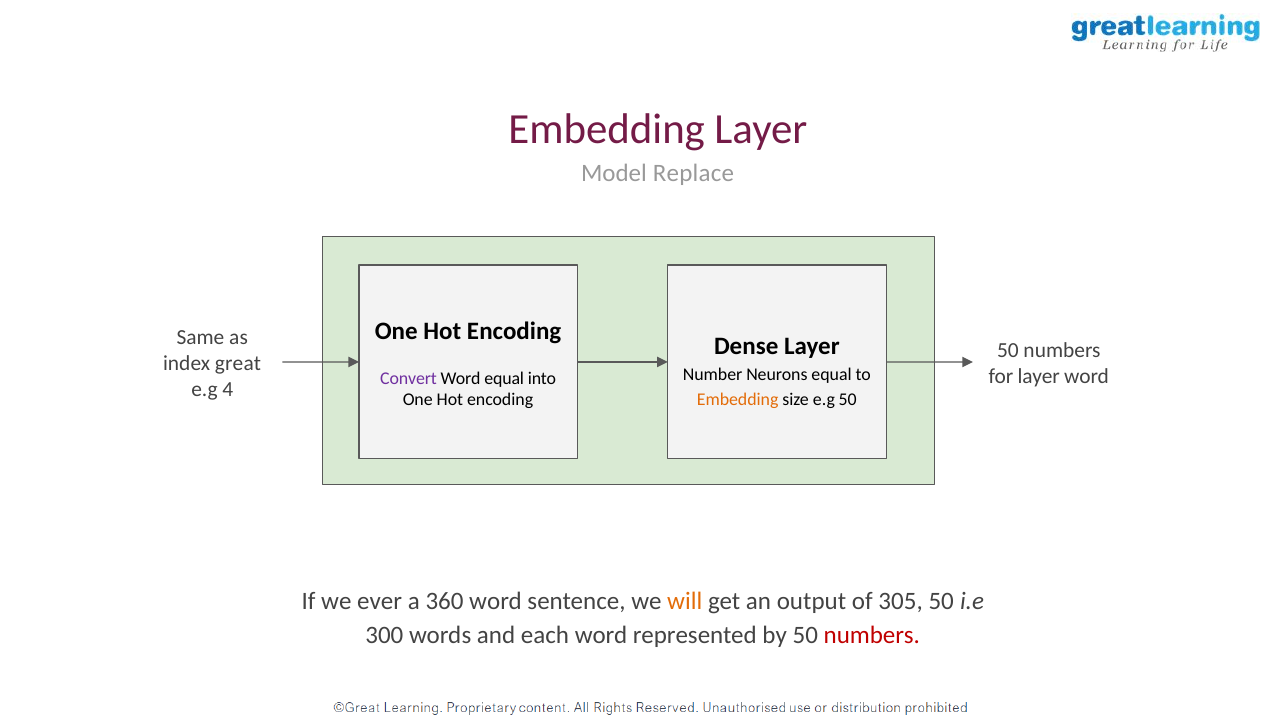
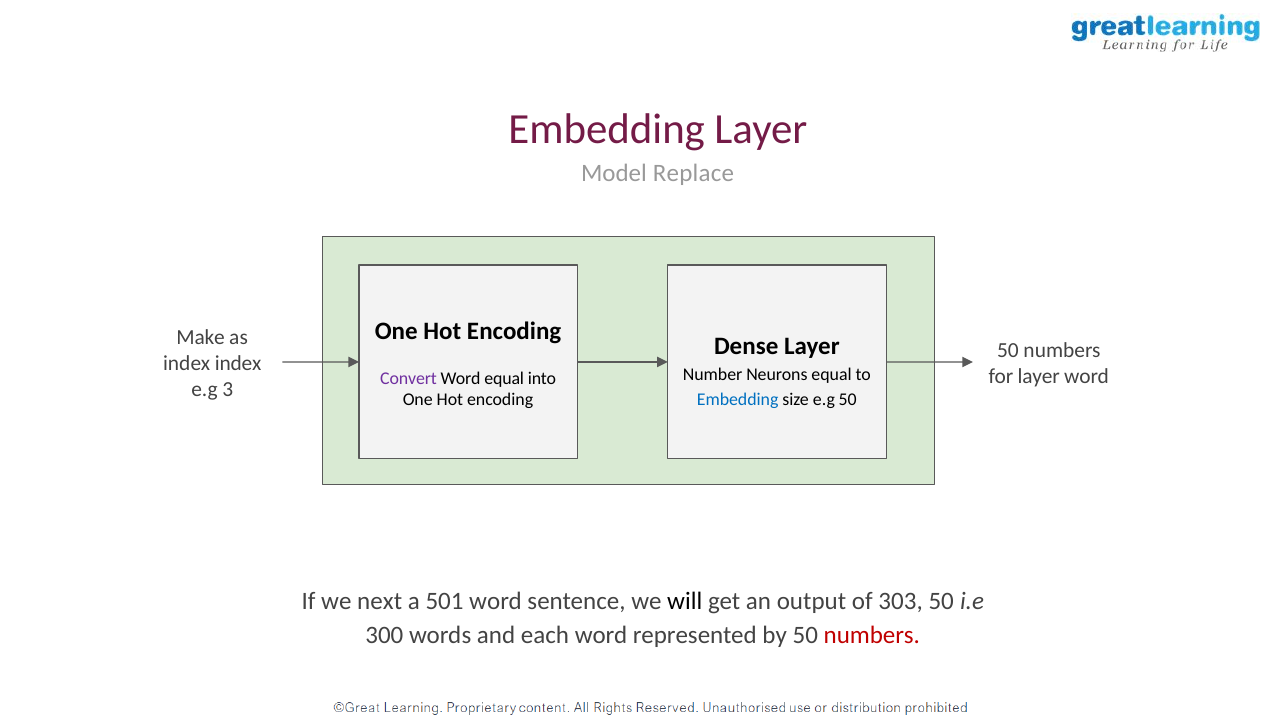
Same: Same -> Make
index great: great -> index
4: 4 -> 3
Embedding at (738, 399) colour: orange -> blue
ever: ever -> next
360: 360 -> 501
will colour: orange -> black
305: 305 -> 303
